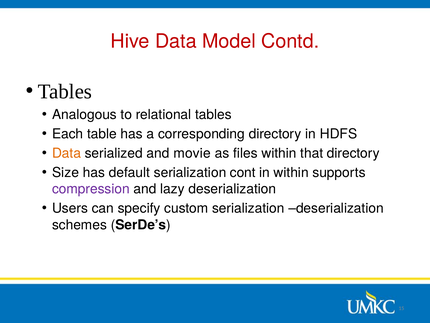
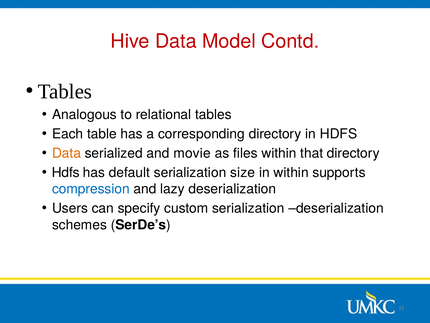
Size at (66, 172): Size -> Hdfs
cont: cont -> size
compression colour: purple -> blue
